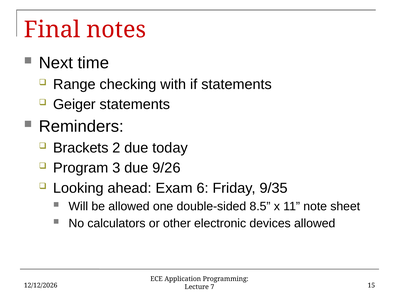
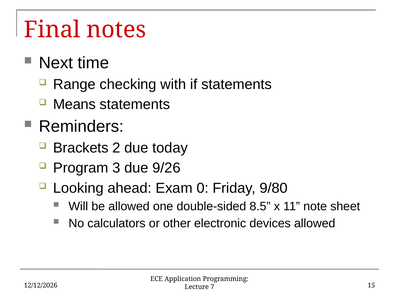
Geiger: Geiger -> Means
6: 6 -> 0
9/35: 9/35 -> 9/80
